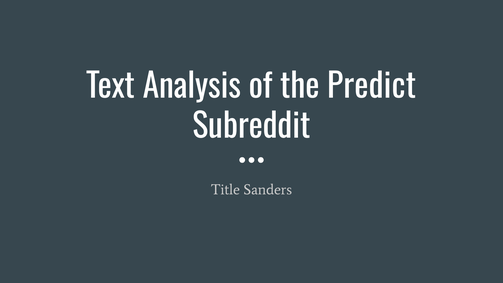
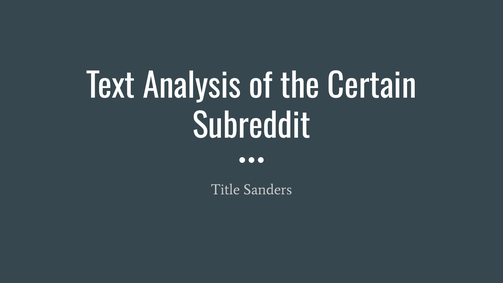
Predict: Predict -> Certain
